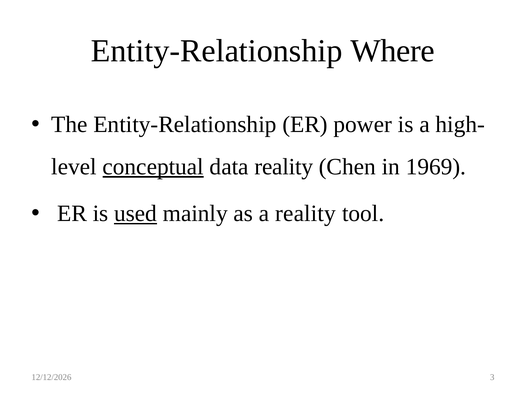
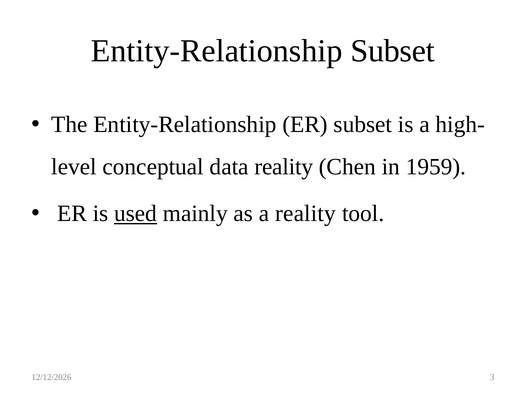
Entity-Relationship Where: Where -> Subset
ER power: power -> subset
conceptual underline: present -> none
1969: 1969 -> 1959
